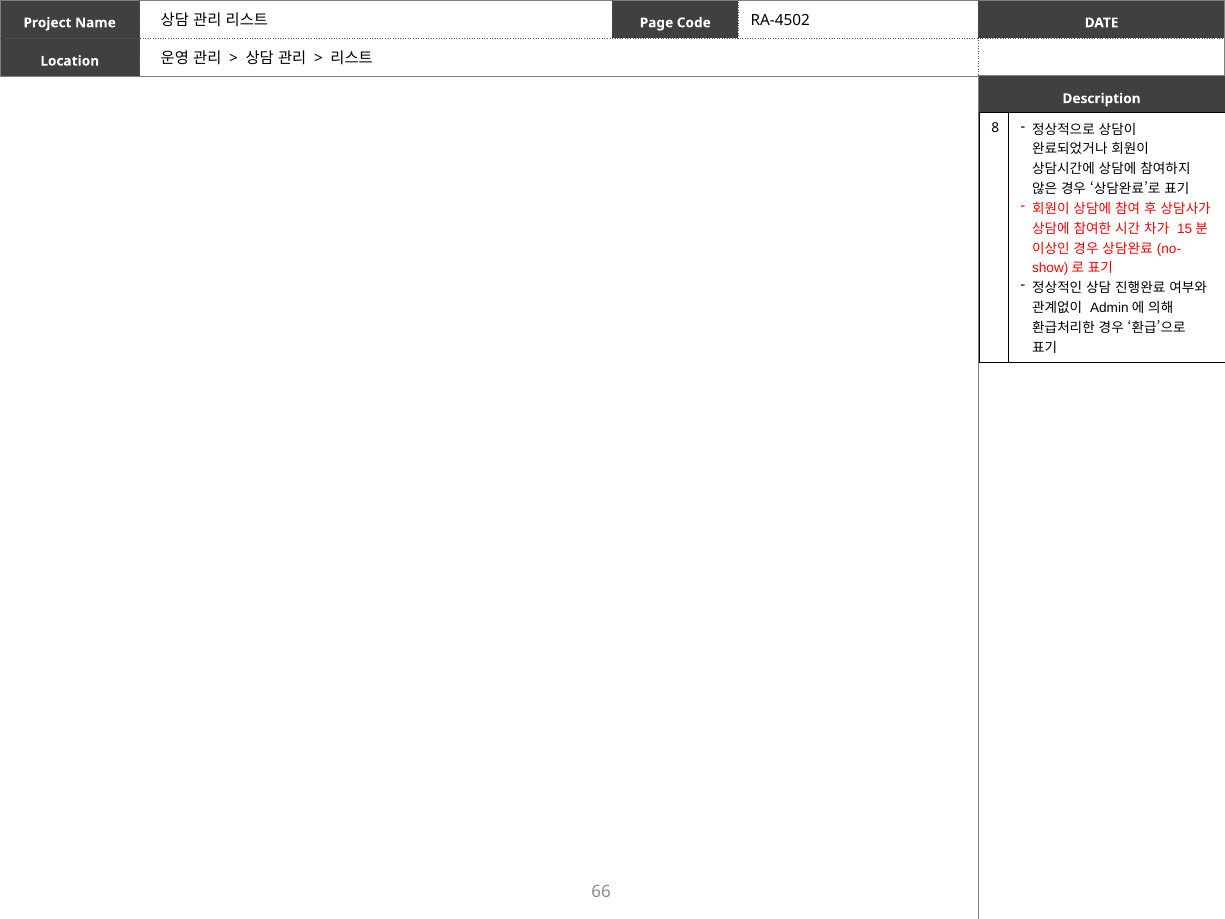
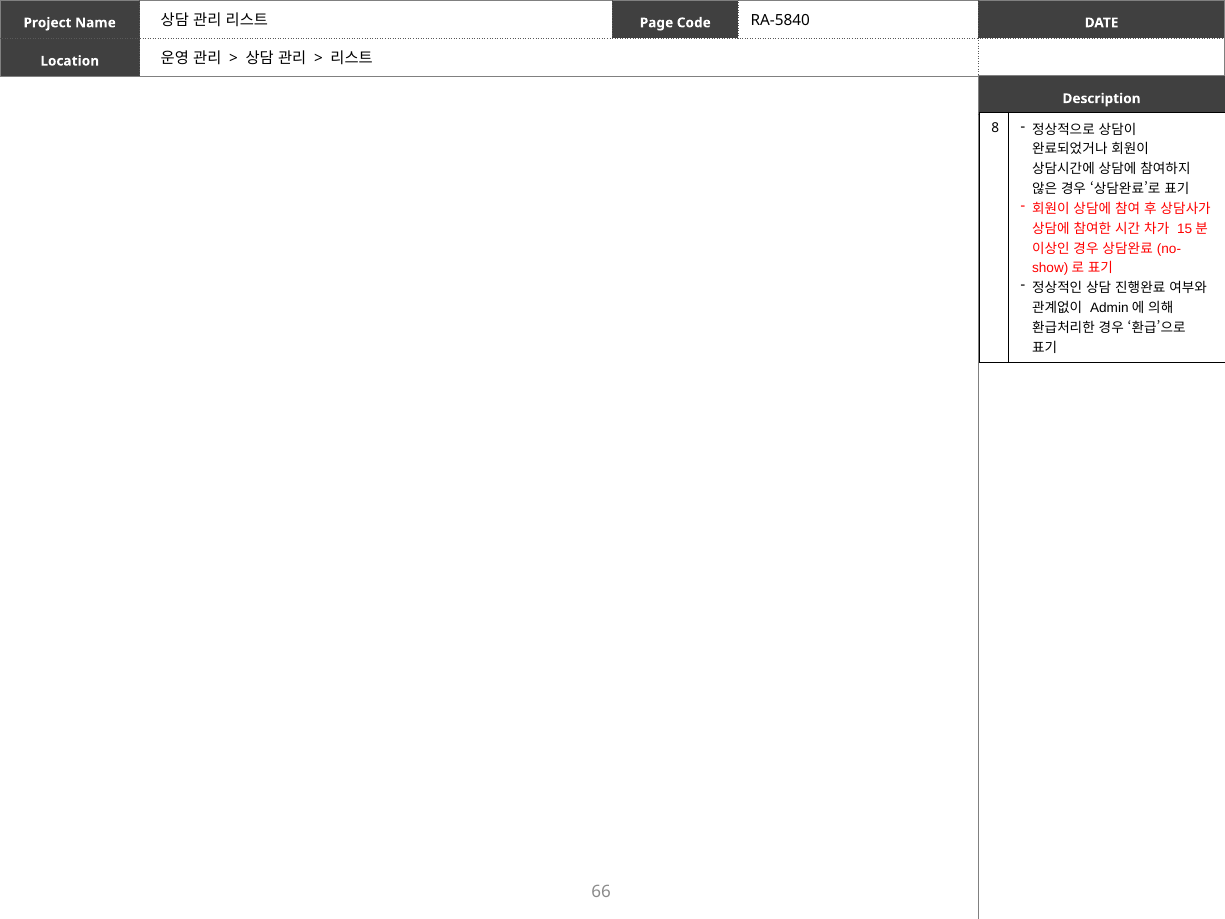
RA-4502: RA-4502 -> RA-5840
